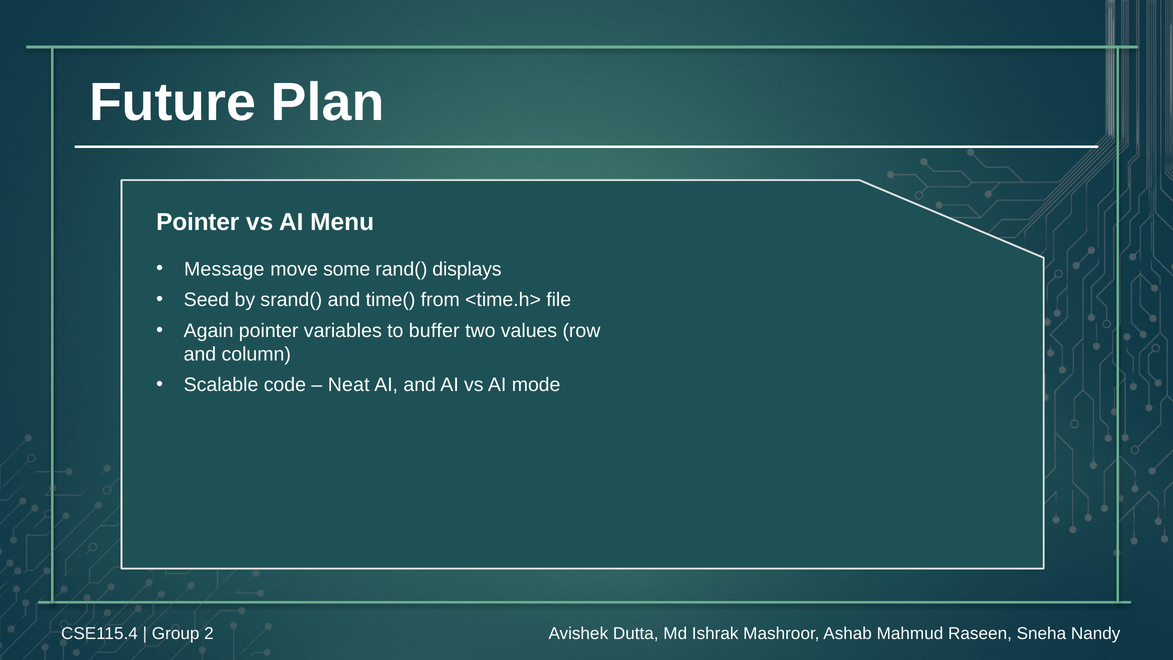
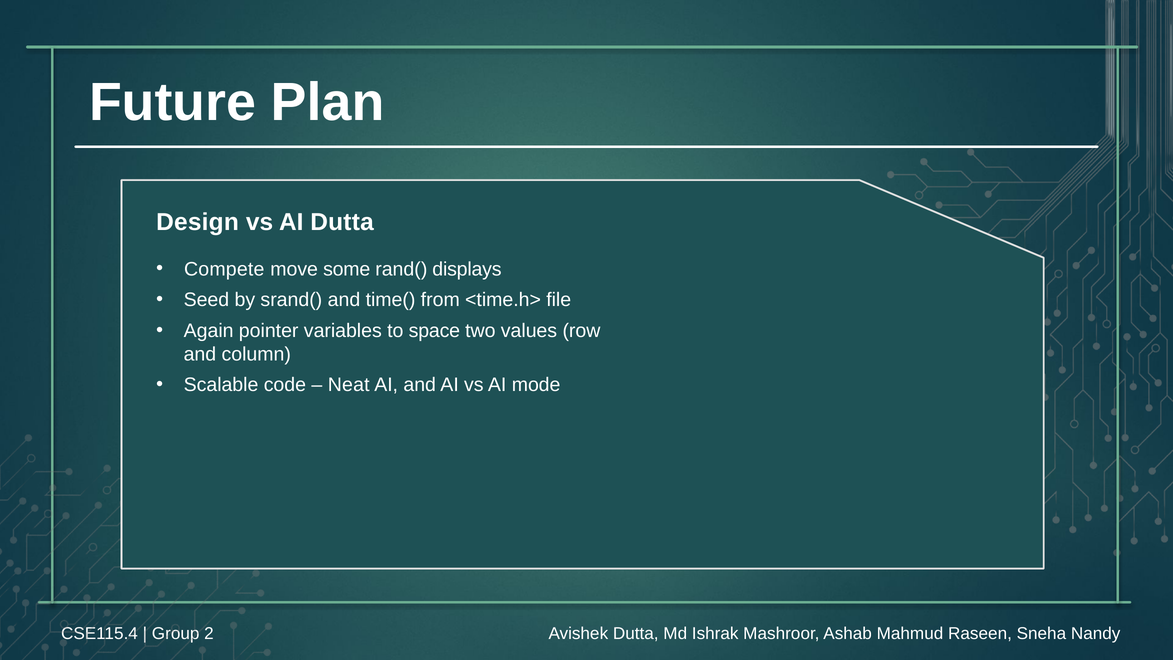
Pointer at (198, 222): Pointer -> Design
AI Menu: Menu -> Dutta
Message: Message -> Compete
buffer: buffer -> space
